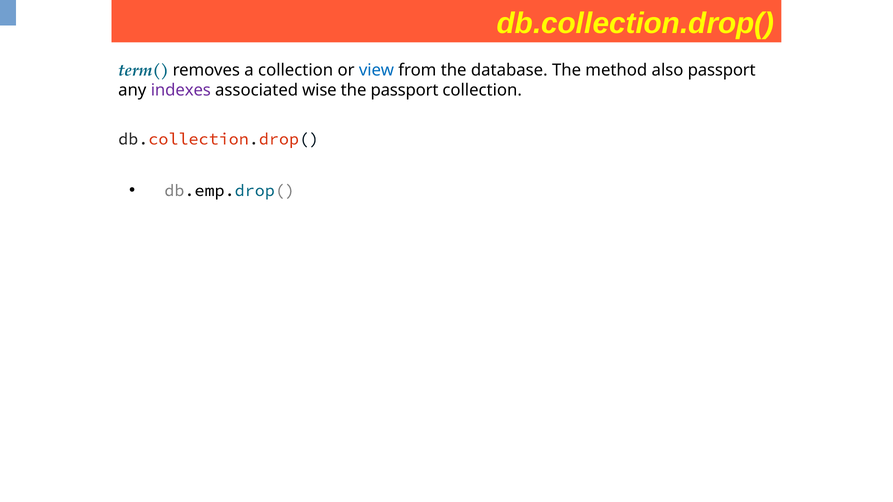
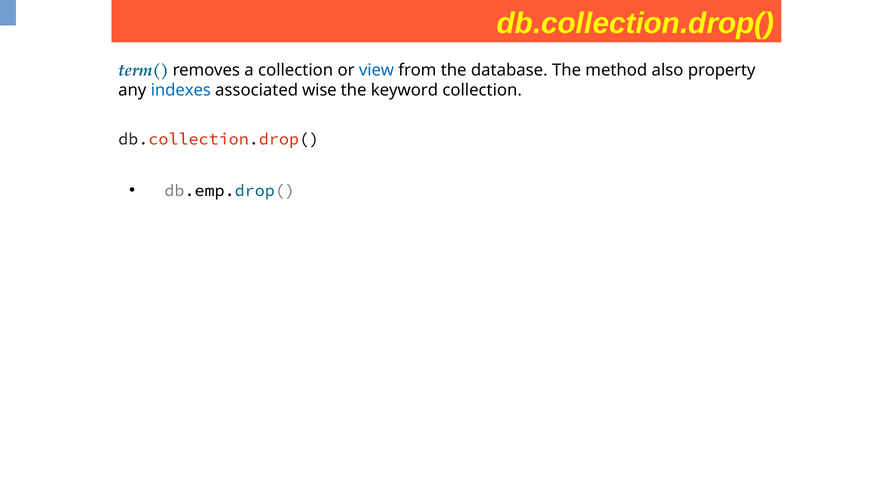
also passport: passport -> property
indexes colour: purple -> blue
the passport: passport -> keyword
